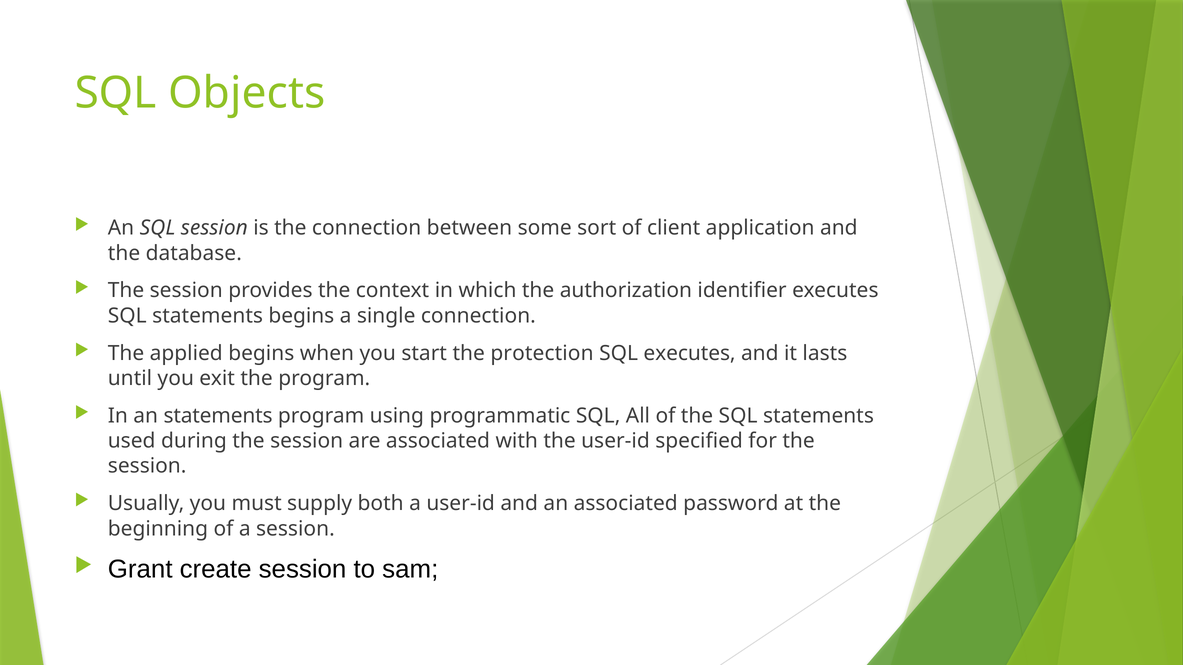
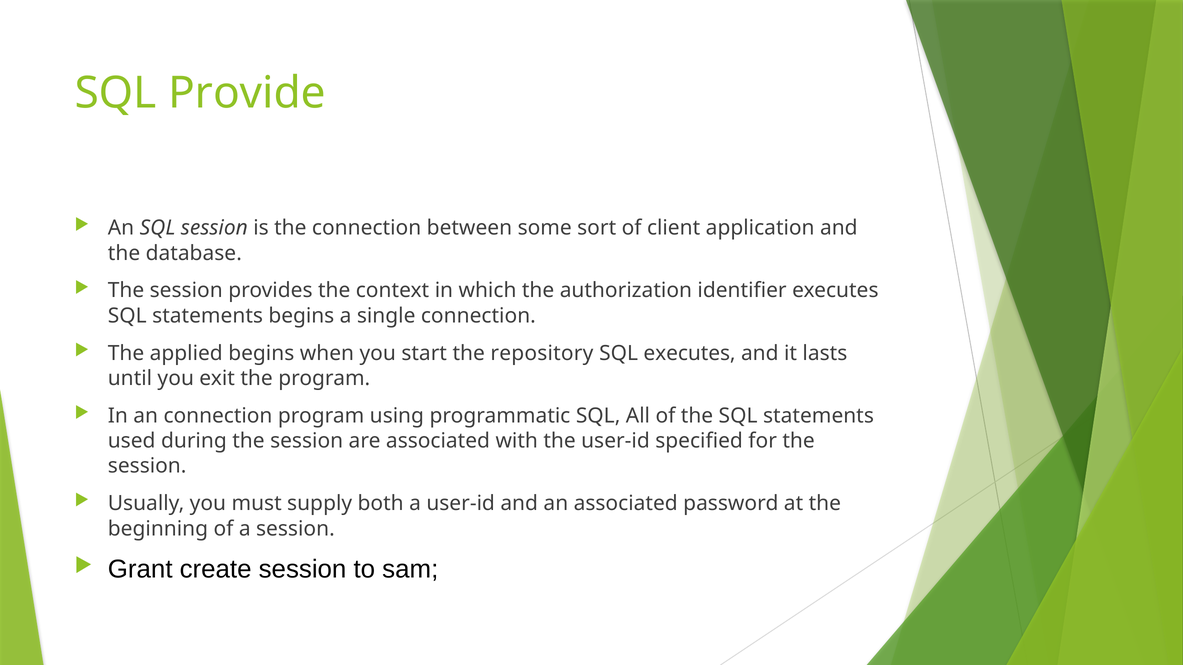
Objects: Objects -> Provide
protection: protection -> repository
an statements: statements -> connection
